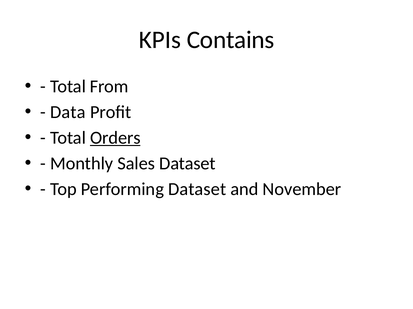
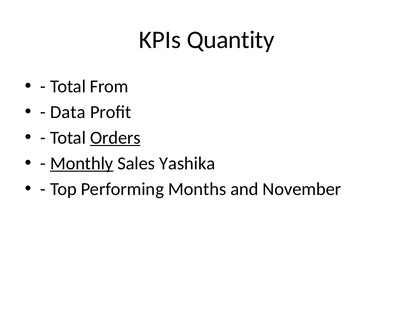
Contains: Contains -> Quantity
Monthly underline: none -> present
Sales Dataset: Dataset -> Yashika
Performing Dataset: Dataset -> Months
